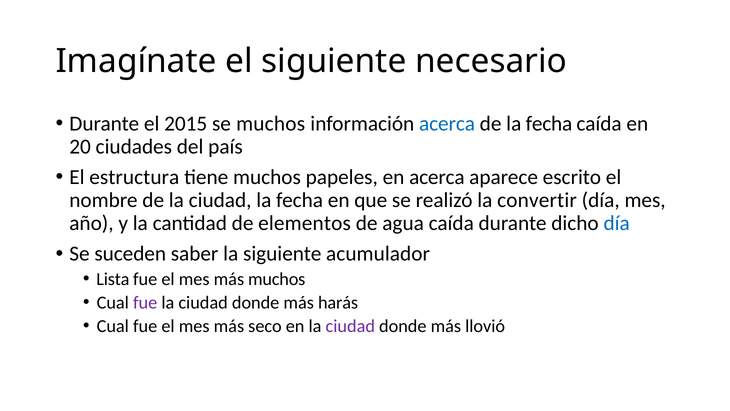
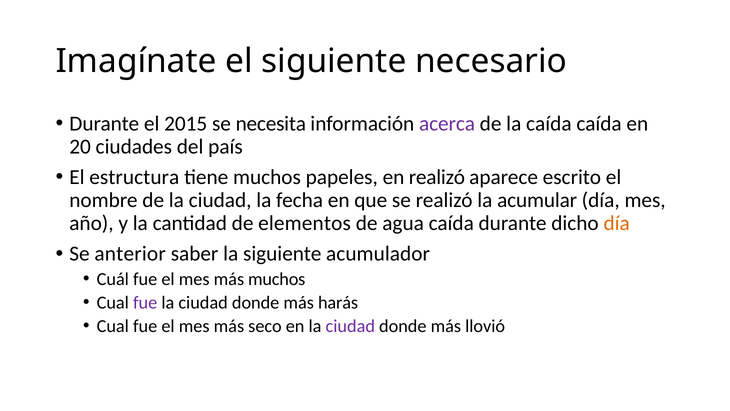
se muchos: muchos -> necesita
acerca at (447, 123) colour: blue -> purple
de la fecha: fecha -> caída
en acerca: acerca -> realizó
convertir: convertir -> acumular
día at (617, 223) colour: blue -> orange
suceden: suceden -> anterior
Lista: Lista -> Cuál
